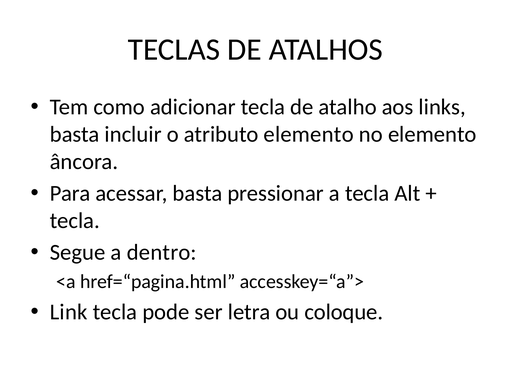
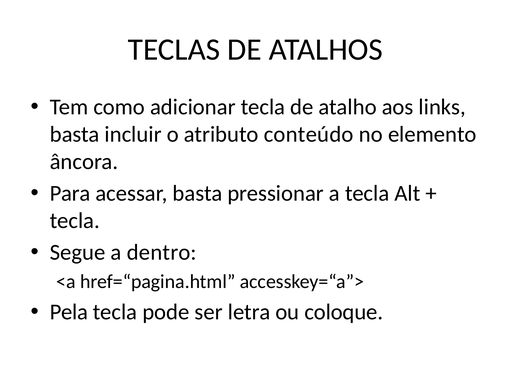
atributo elemento: elemento -> conteúdo
Link: Link -> Pela
